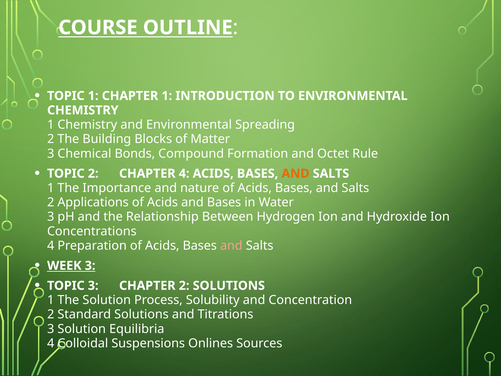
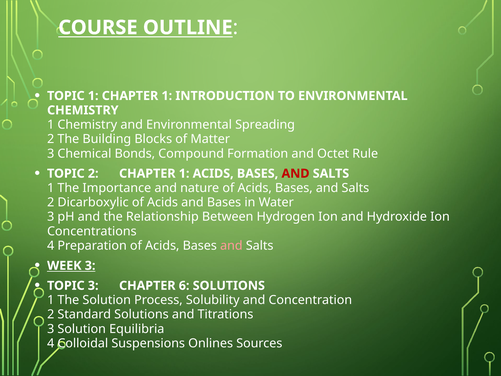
2 CHAPTER 4: 4 -> 1
AND at (296, 173) colour: orange -> red
Applications: Applications -> Dicarboxylic
CHAPTER 2: 2 -> 6
